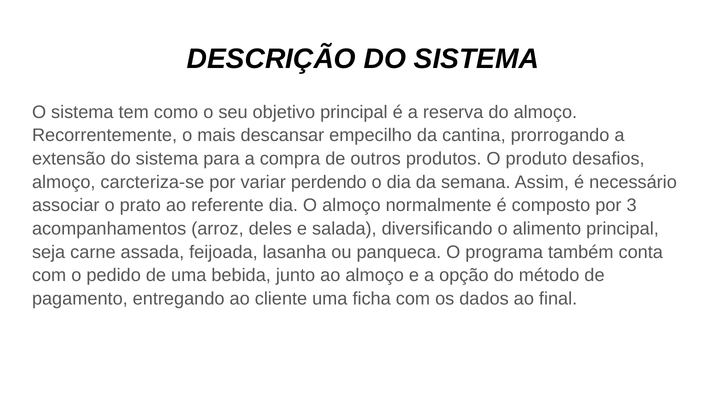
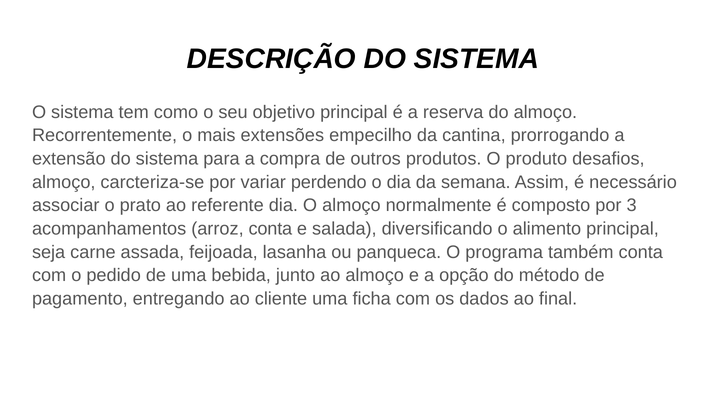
descansar: descansar -> extensões
arroz deles: deles -> conta
